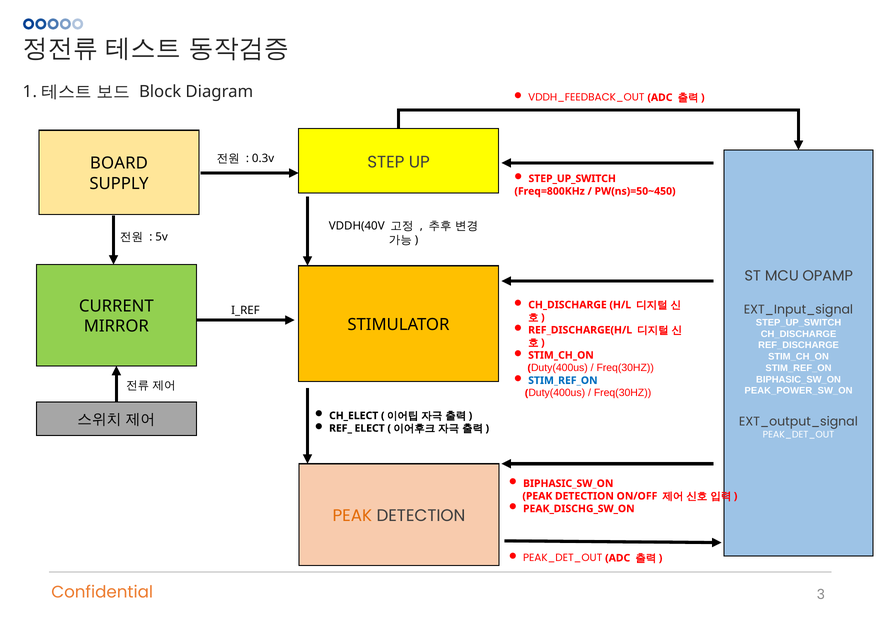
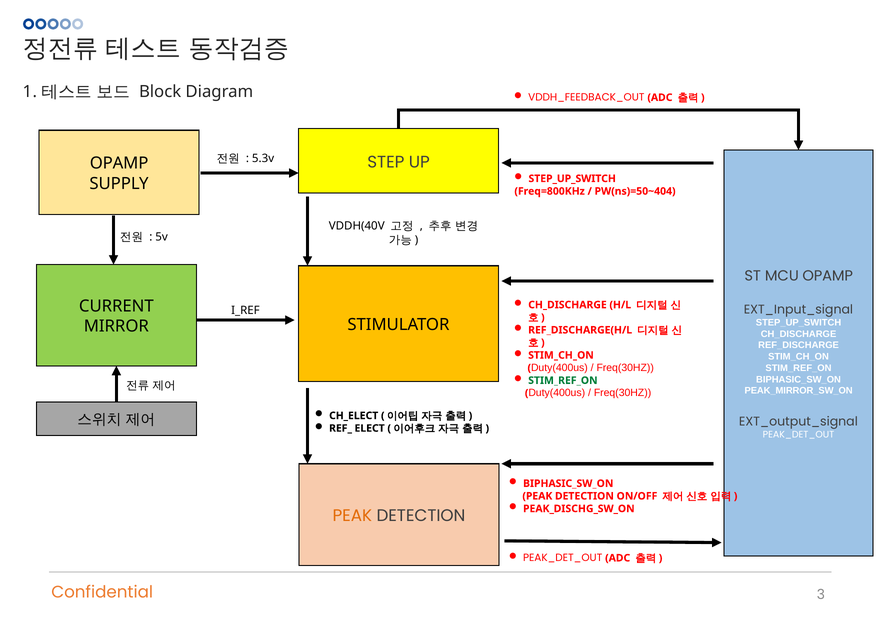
0.3v: 0.3v -> 5.3v
BOARD at (119, 163): BOARD -> OPAMP
PW(ns)=50~450: PW(ns)=50~450 -> PW(ns)=50~404
STIM_REF_ON at (563, 380) colour: blue -> green
PEAK_POWER_SW_ON: PEAK_POWER_SW_ON -> PEAK_MIRROR_SW_ON
